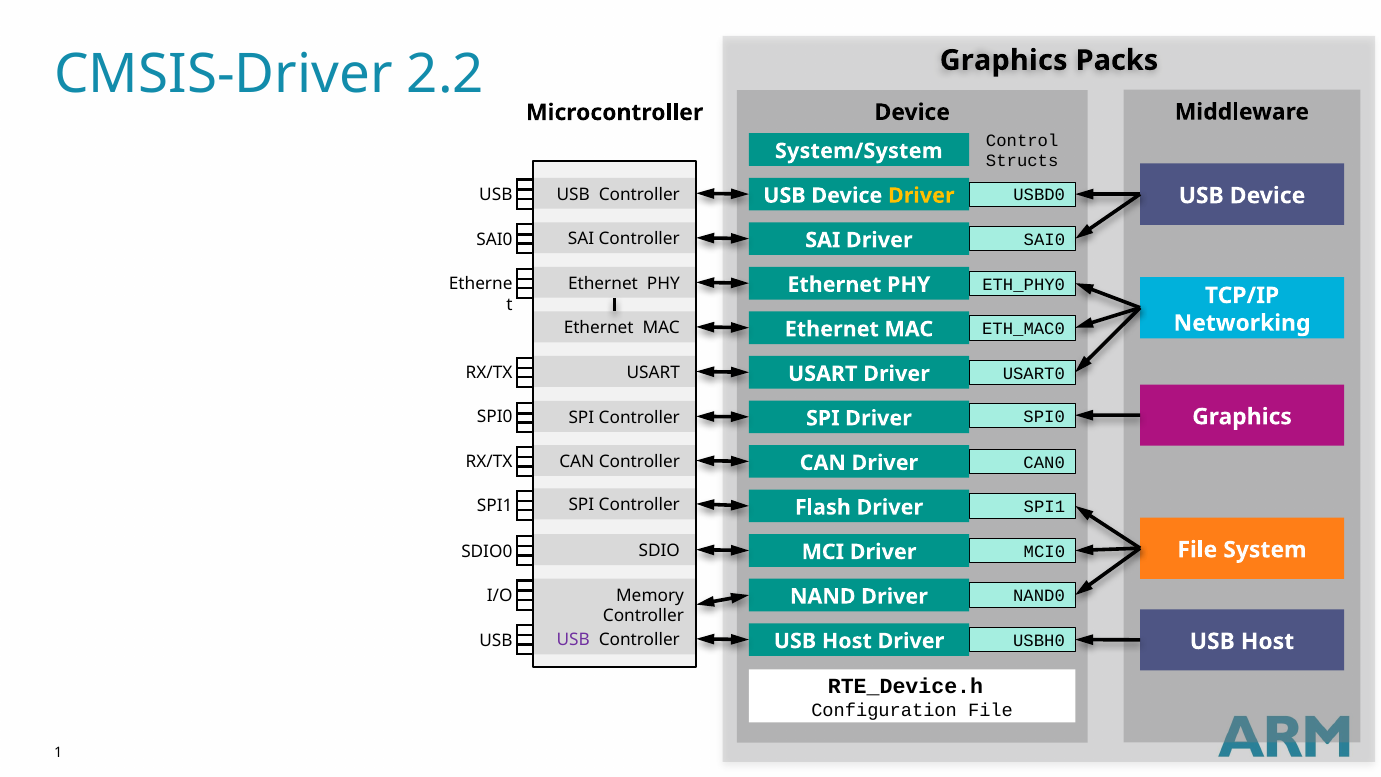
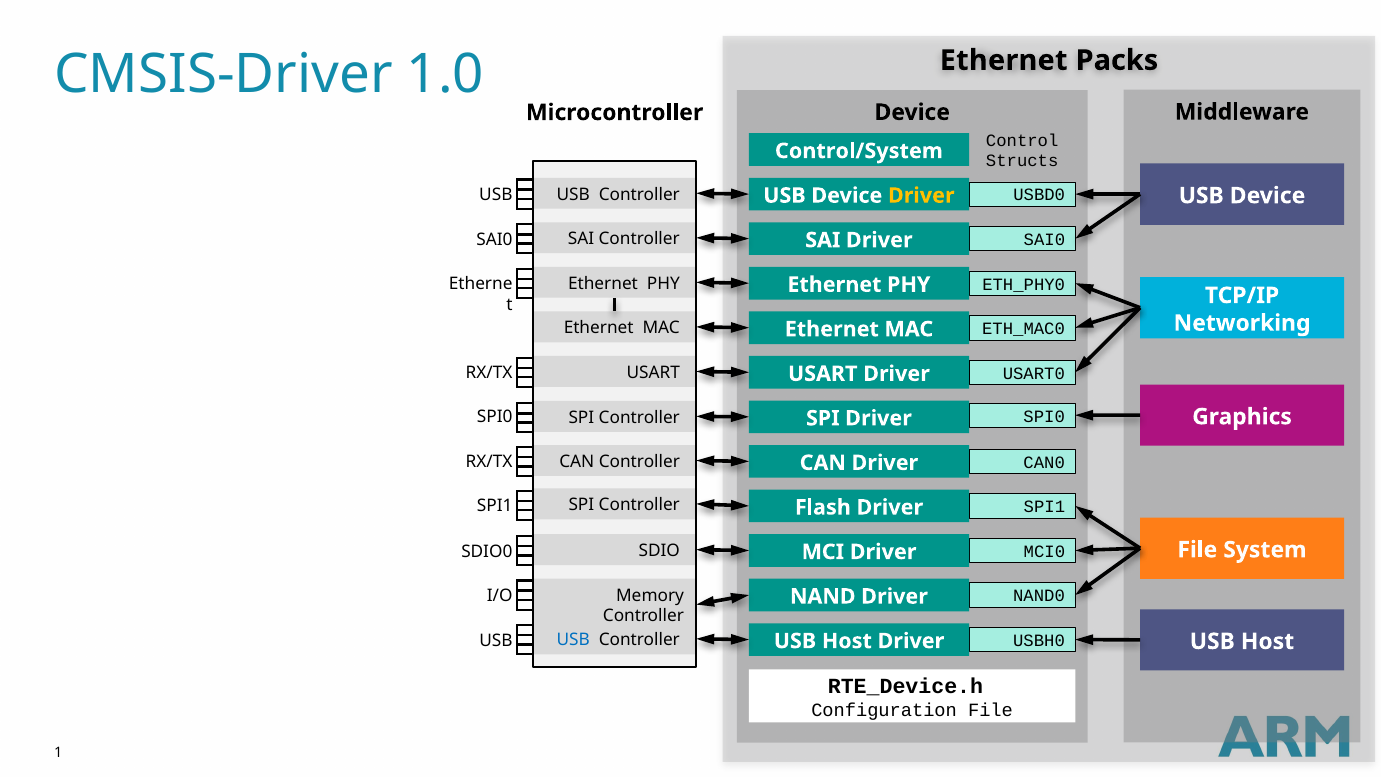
Graphics at (1004, 60): Graphics -> Ethernet
2.2: 2.2 -> 1.0
System/System: System/System -> Control/System
USB at (573, 640) colour: purple -> blue
